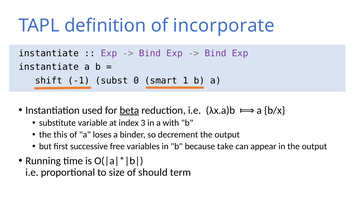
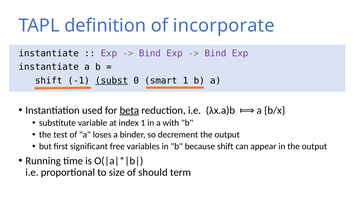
subst underline: none -> present
index 3: 3 -> 1
this: this -> test
successive: successive -> significant
because take: take -> shift
